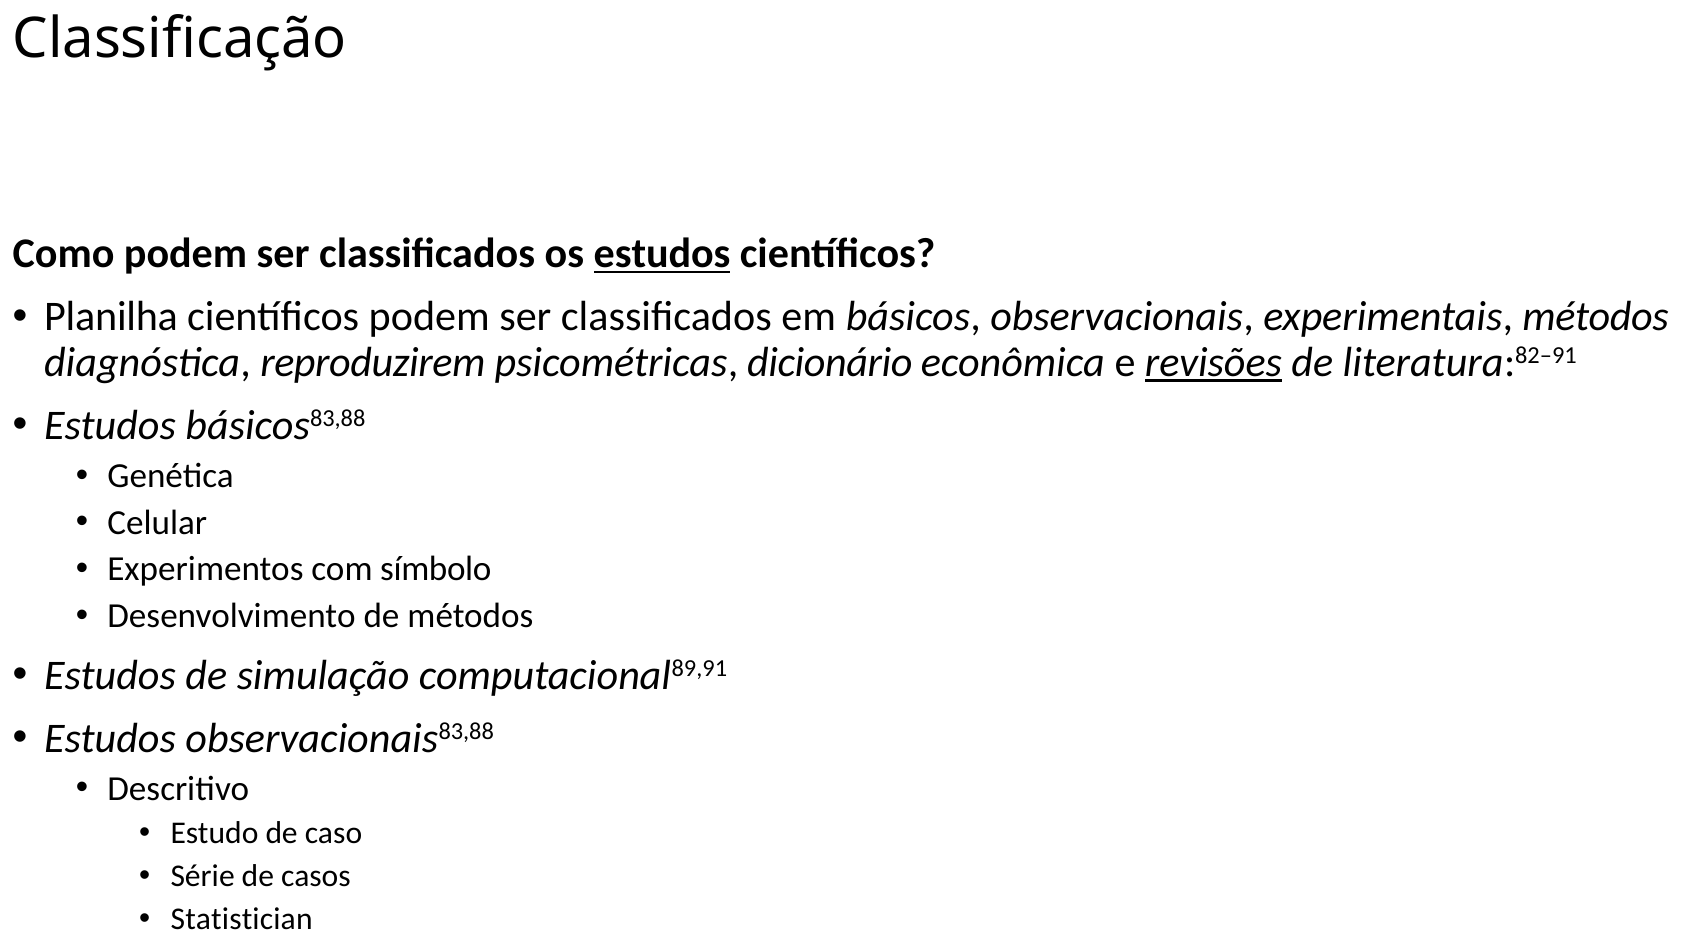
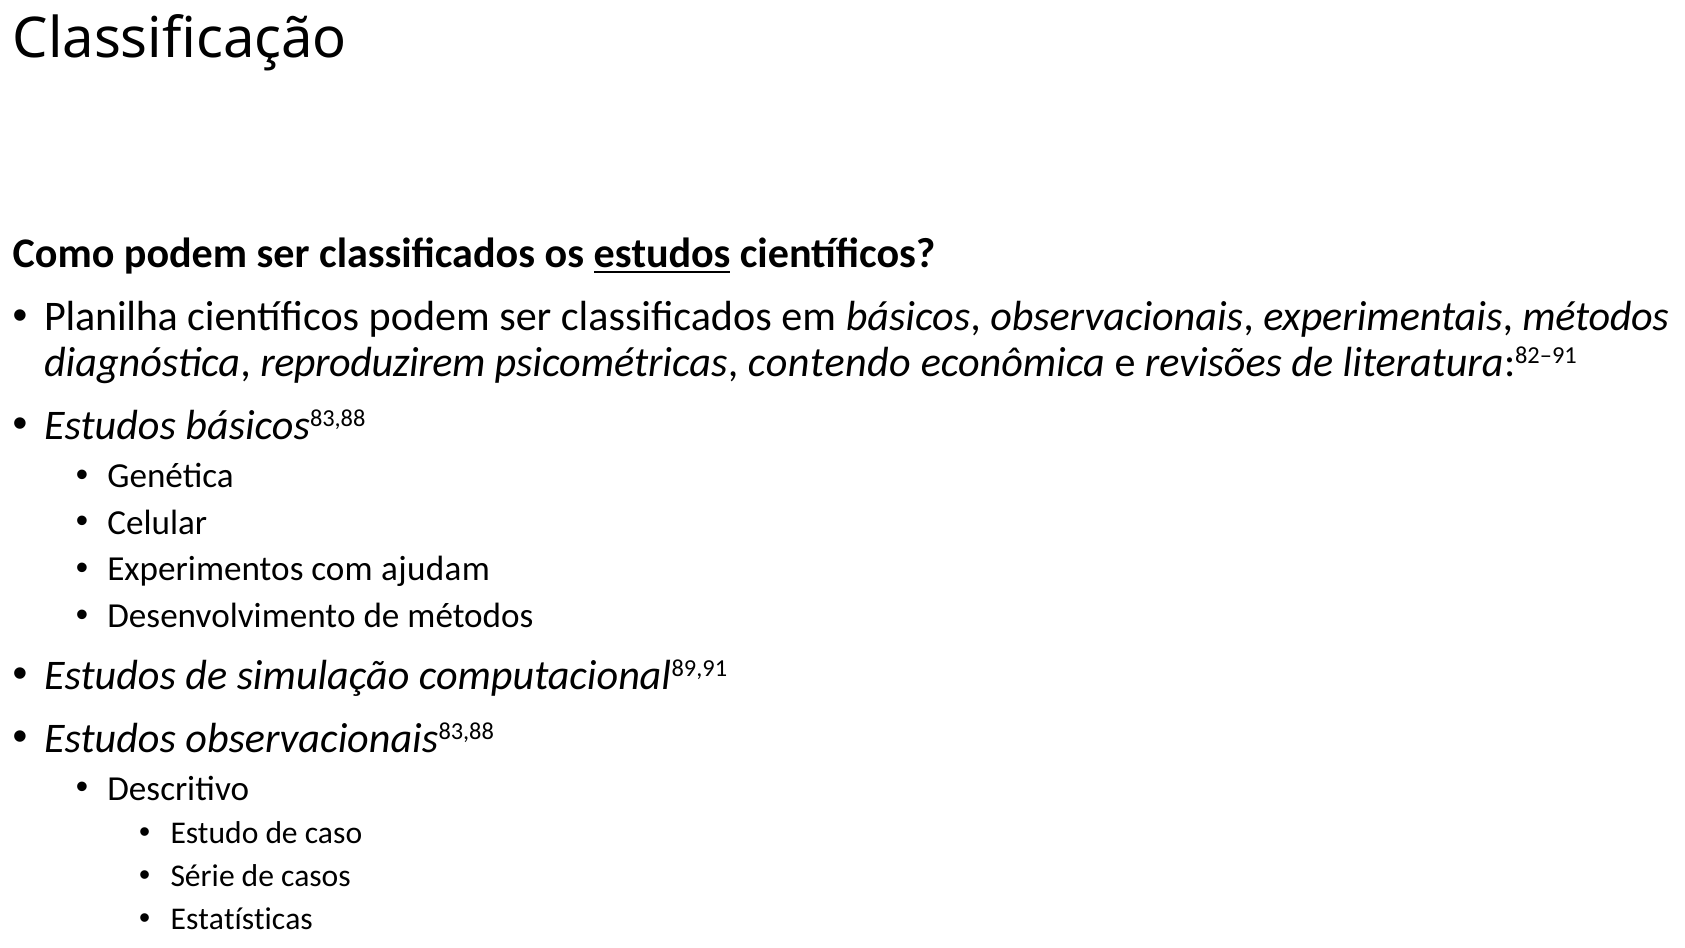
dicionário: dicionário -> contendo
revisões underline: present -> none
símbolo: símbolo -> ajudam
Statistician: Statistician -> Estatísticas
